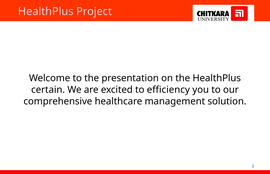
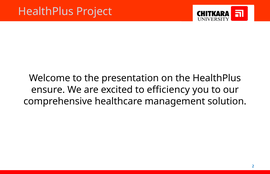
certain: certain -> ensure
